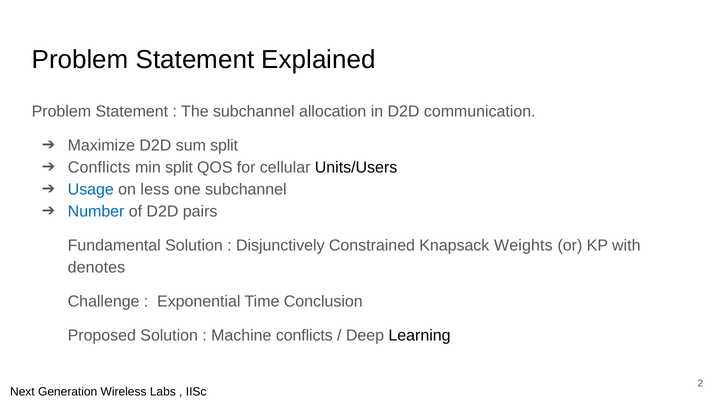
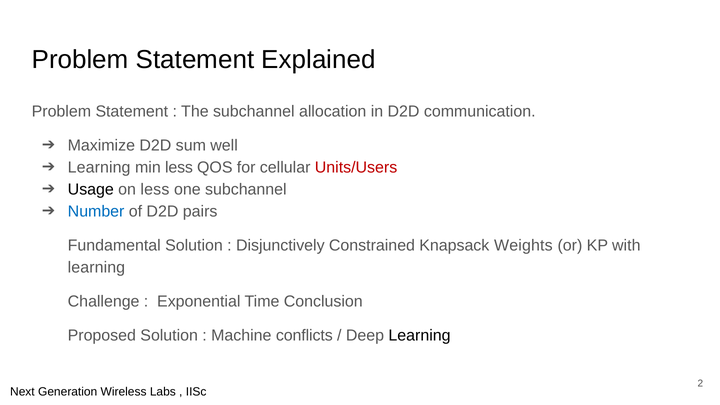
sum split: split -> well
Conflicts at (99, 168): Conflicts -> Learning
min split: split -> less
Units/Users colour: black -> red
Usage colour: blue -> black
denotes at (96, 268): denotes -> learning
